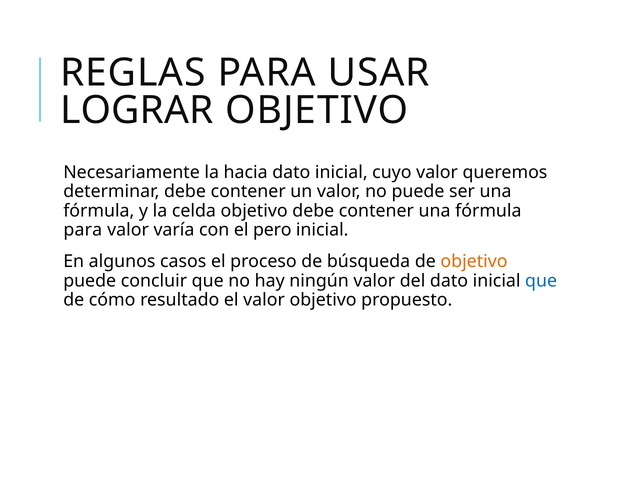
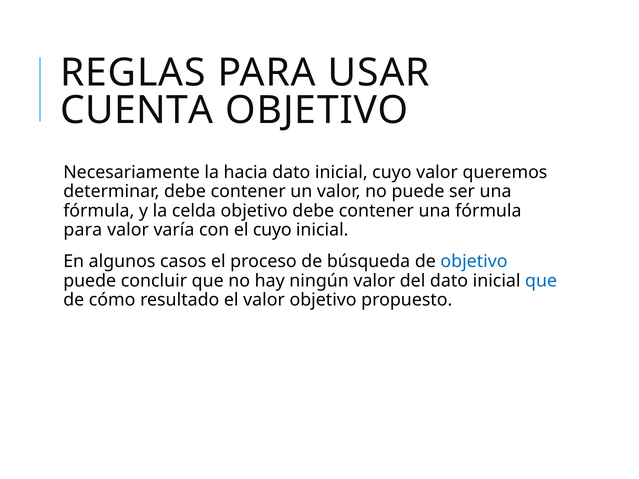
LOGRAR: LOGRAR -> CUENTA
el pero: pero -> cuyo
objetivo at (474, 262) colour: orange -> blue
